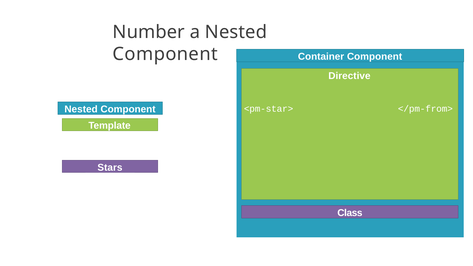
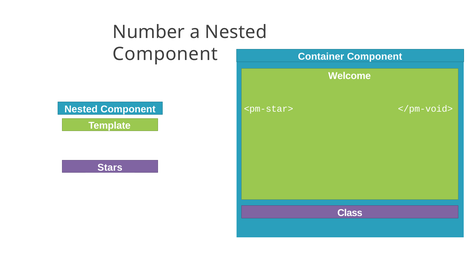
Directive: Directive -> Welcome
</pm-from>: </pm-from> -> </pm-void>
